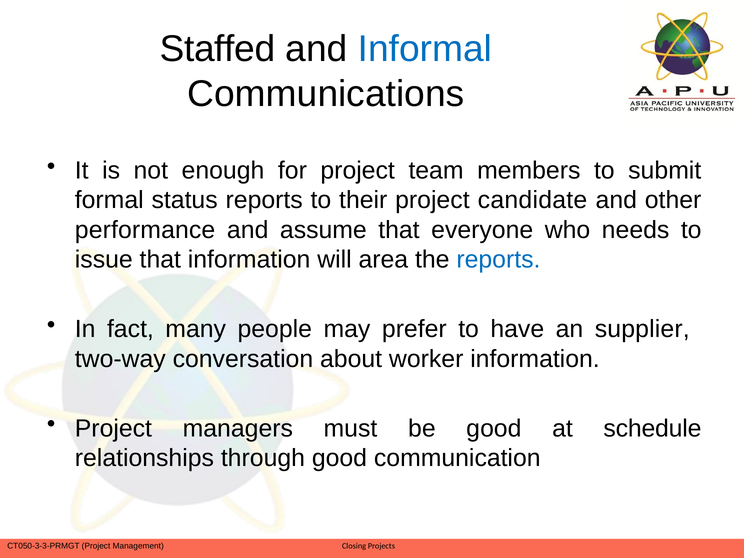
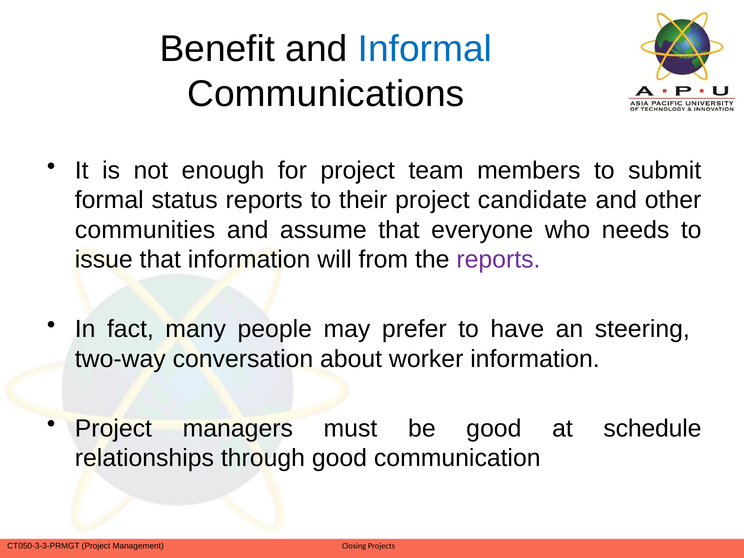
Staffed: Staffed -> Benefit
performance: performance -> communities
area: area -> from
reports at (498, 260) colour: blue -> purple
supplier: supplier -> steering
